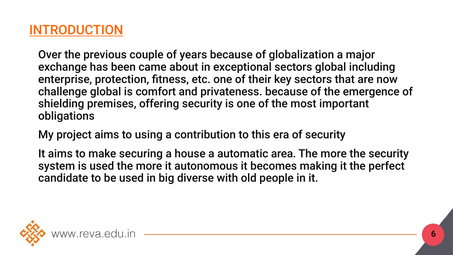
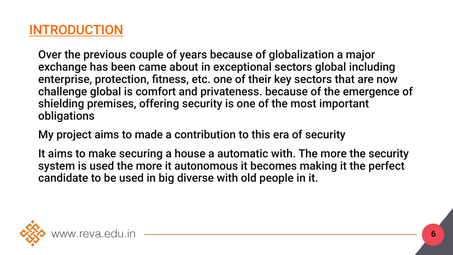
using: using -> made
automatic area: area -> with
